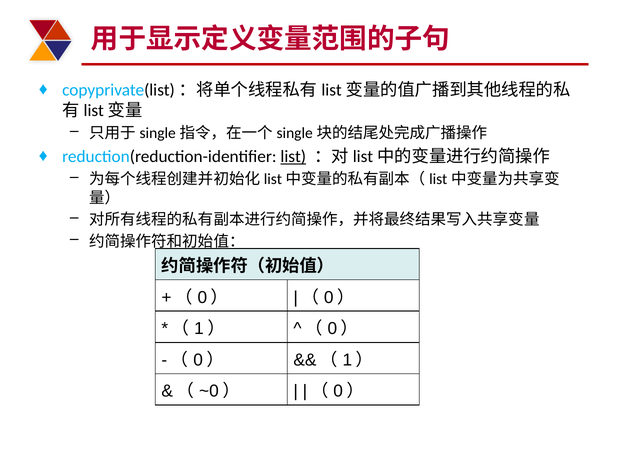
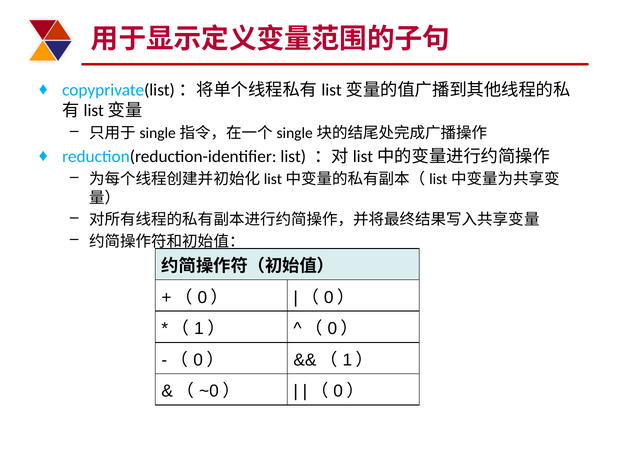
list underline: present -> none
